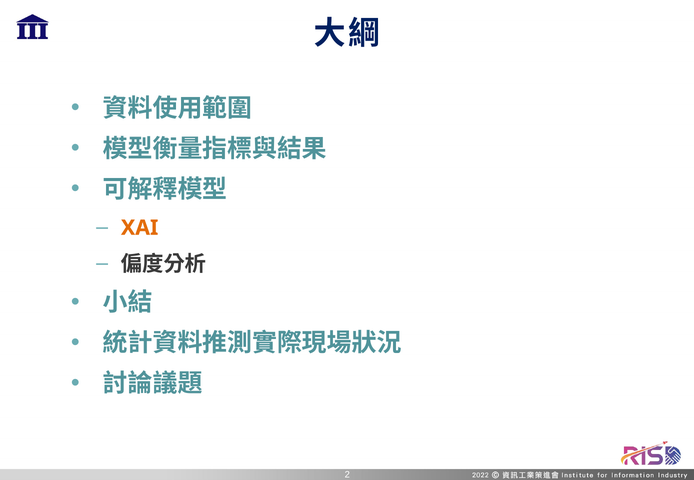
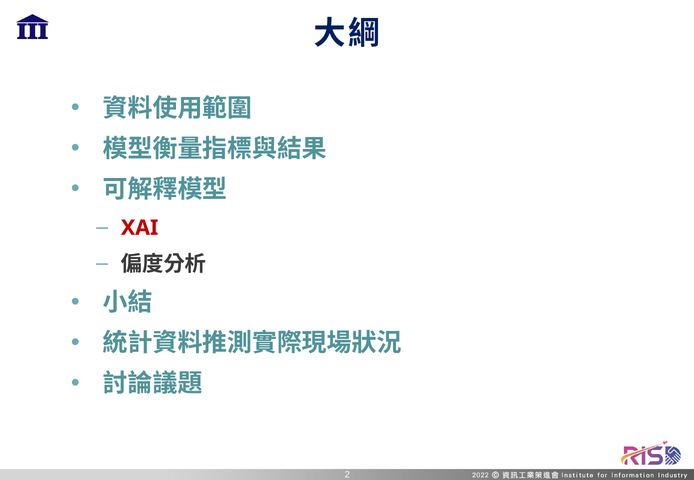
XAI colour: orange -> red
